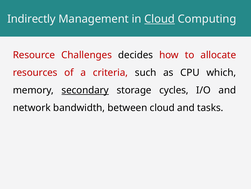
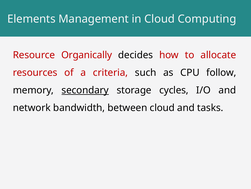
Indirectly: Indirectly -> Elements
Cloud at (160, 19) underline: present -> none
Challenges: Challenges -> Organically
which: which -> follow
